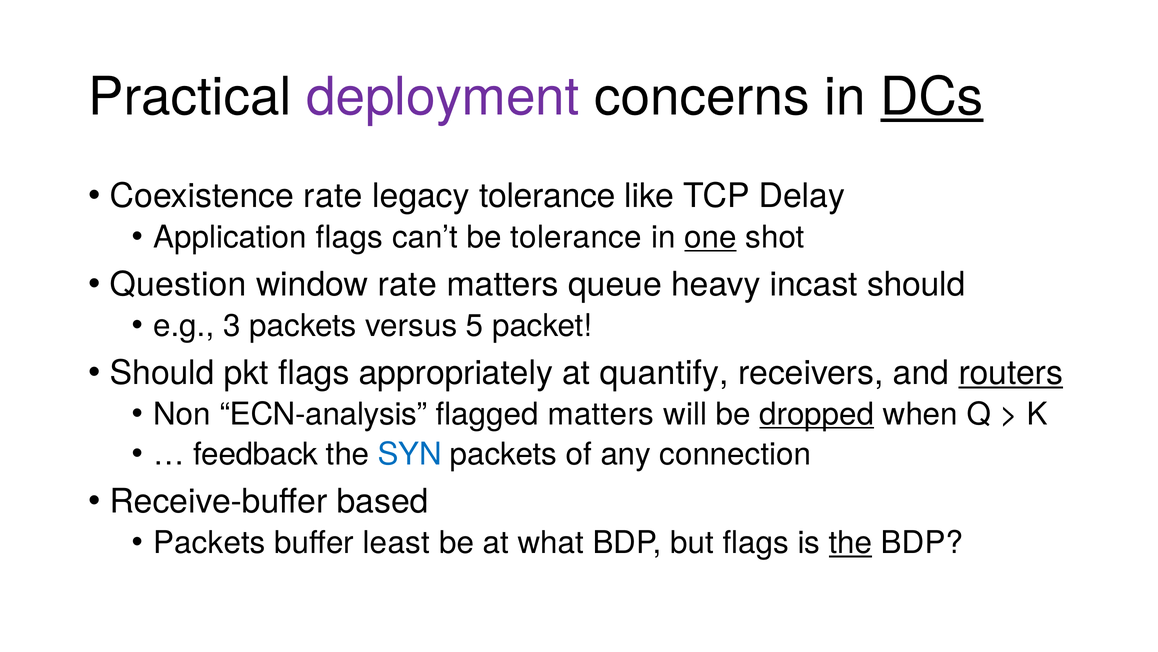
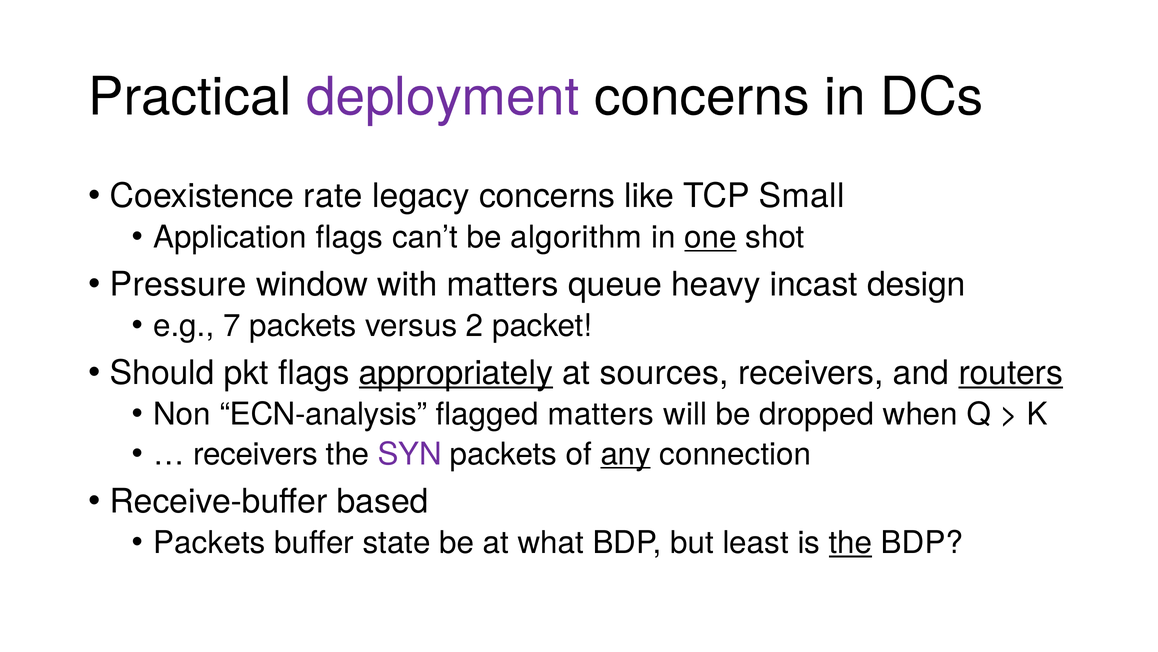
DCs underline: present -> none
legacy tolerance: tolerance -> concerns
Delay: Delay -> Small
be tolerance: tolerance -> algorithm
Question: Question -> Pressure
window rate: rate -> with
incast should: should -> design
3: 3 -> 7
5: 5 -> 2
appropriately underline: none -> present
quantify: quantify -> sources
dropped underline: present -> none
feedback at (256, 454): feedback -> receivers
SYN colour: blue -> purple
any underline: none -> present
least: least -> state
but flags: flags -> least
